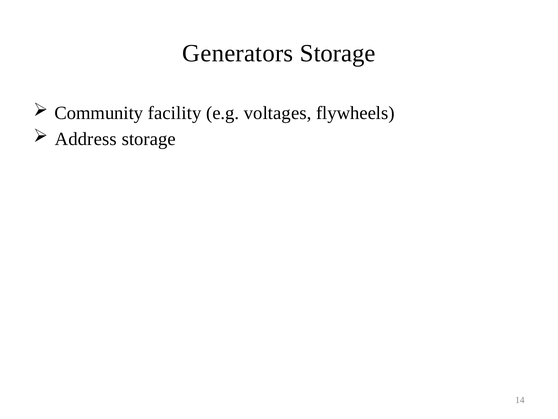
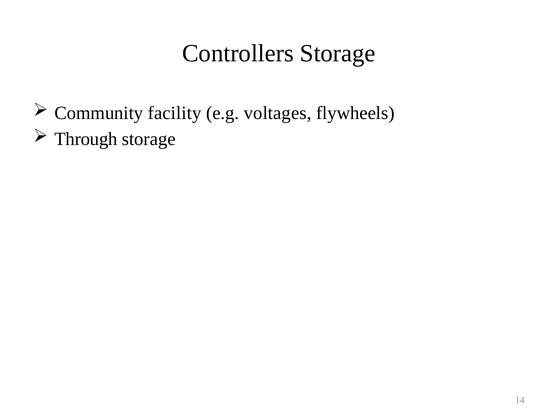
Generators: Generators -> Controllers
Address: Address -> Through
